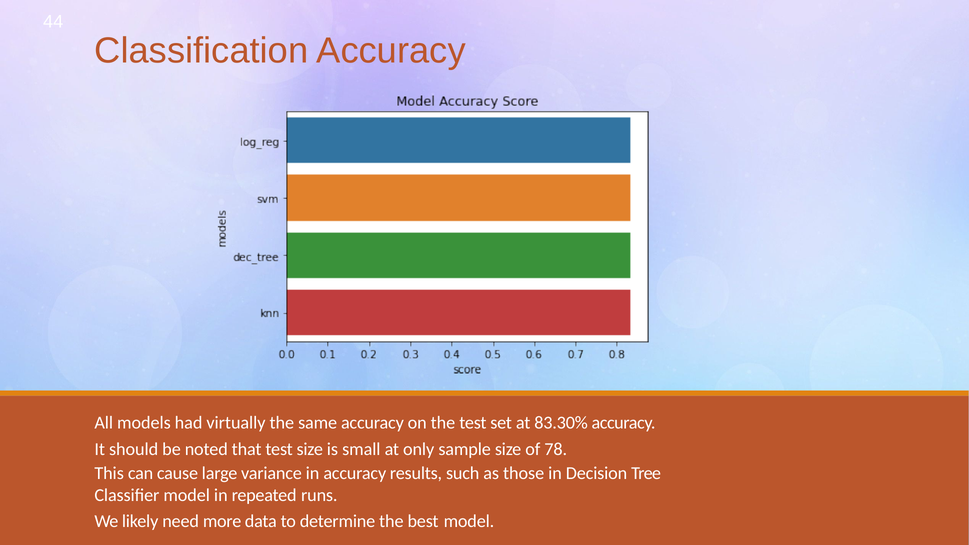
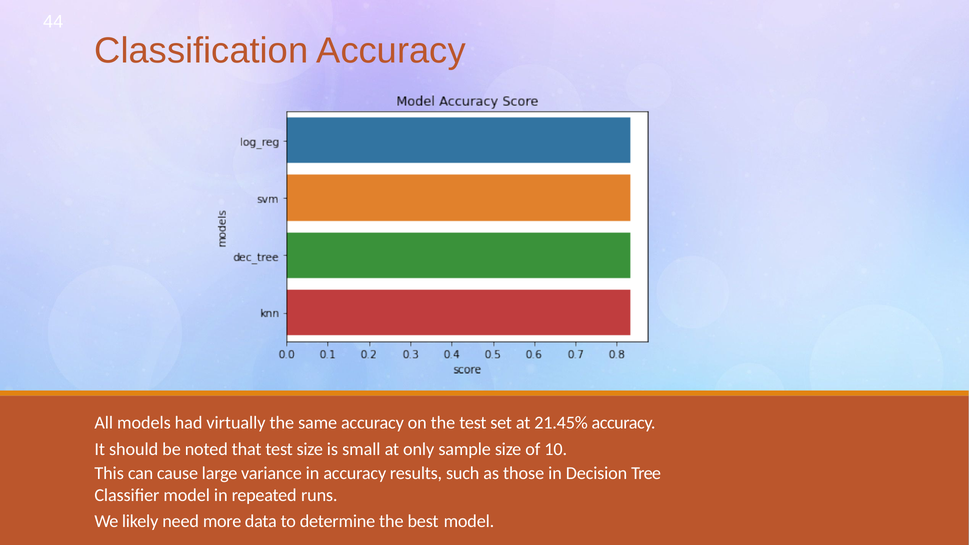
83.30%: 83.30% -> 21.45%
78: 78 -> 10
